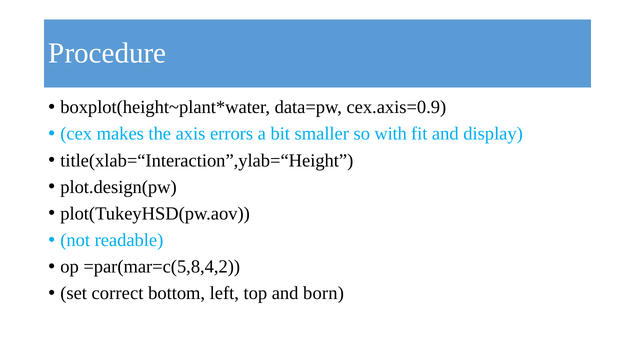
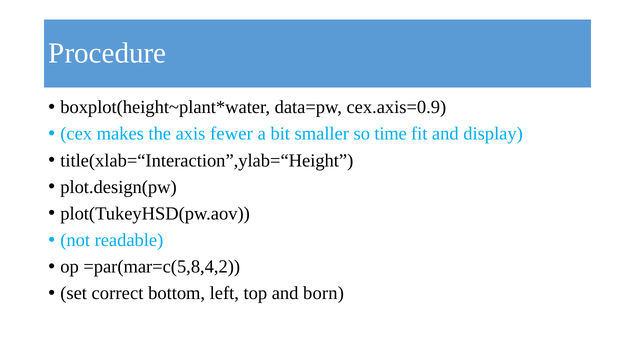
errors: errors -> fewer
with: with -> time
